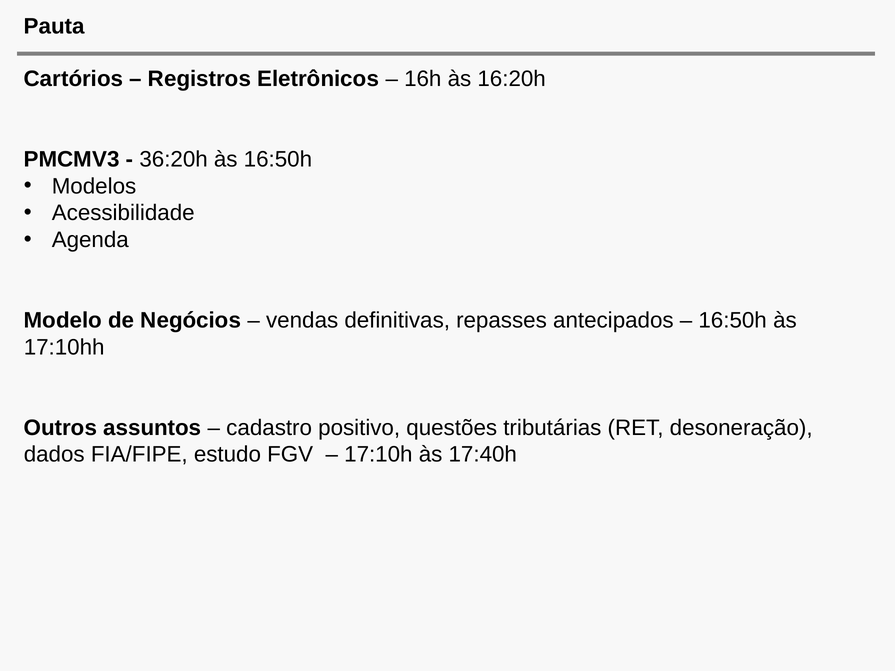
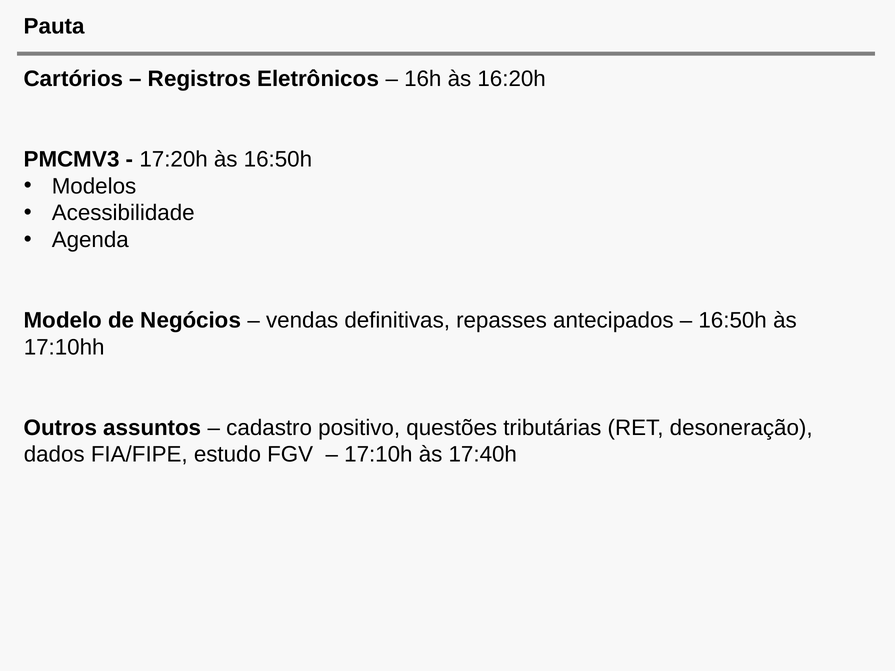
36:20h: 36:20h -> 17:20h
